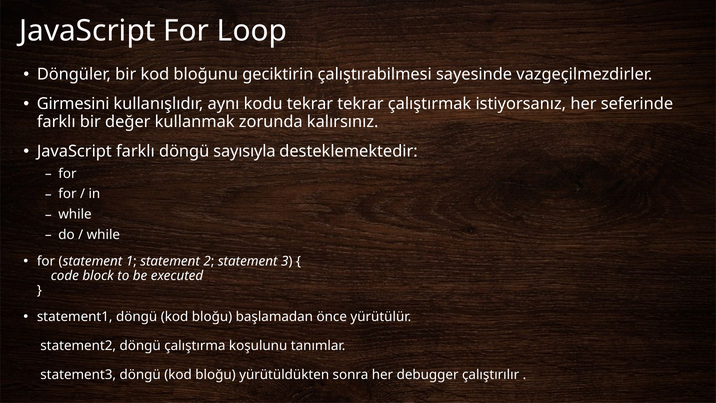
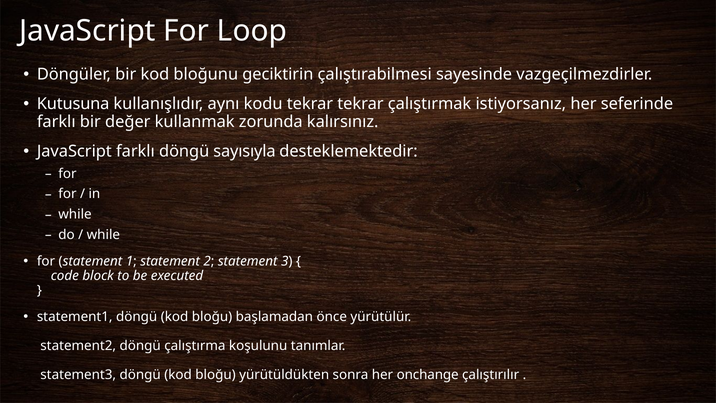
Girmesini: Girmesini -> Kutusuna
debugger: debugger -> onchange
